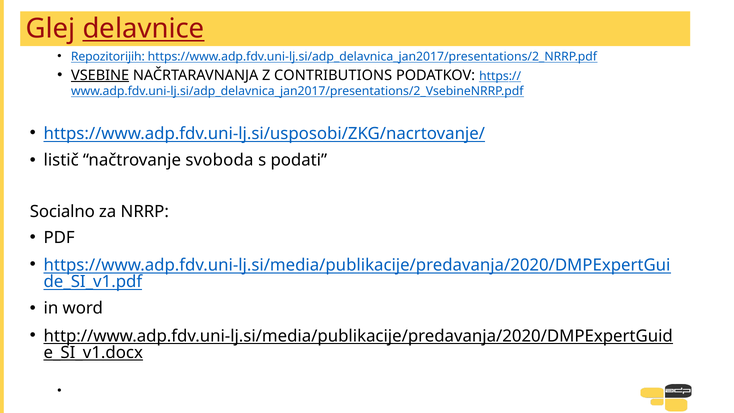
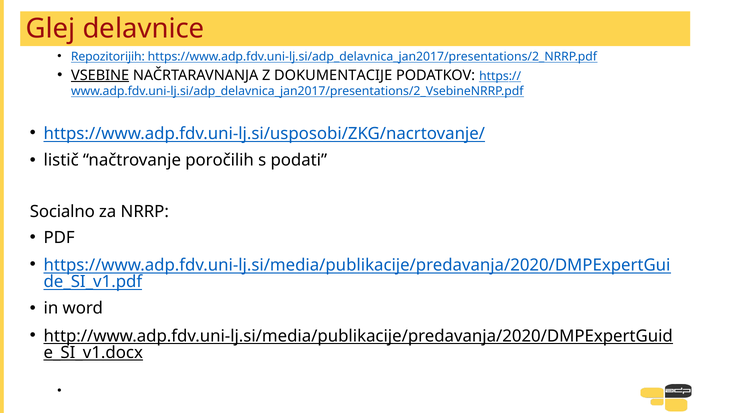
delavnice underline: present -> none
CONTRIBUTIONS: CONTRIBUTIONS -> DOKUMENTACIJE
svoboda: svoboda -> poročilih
